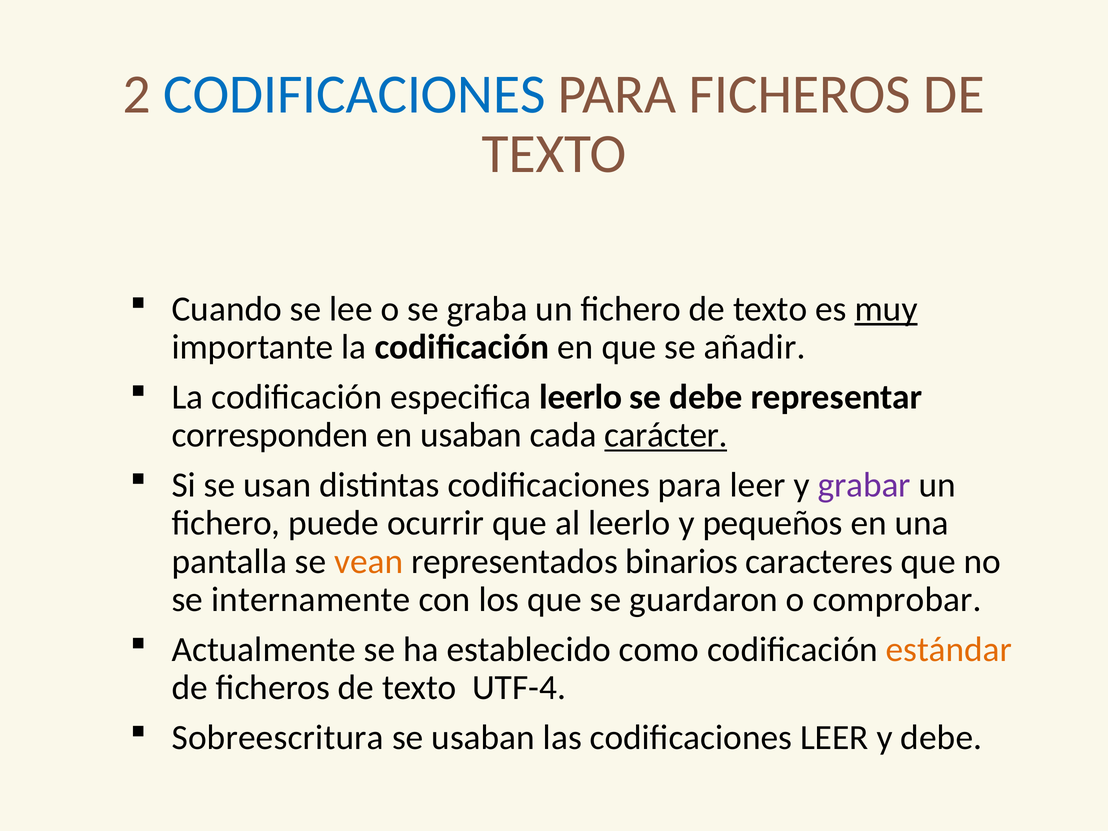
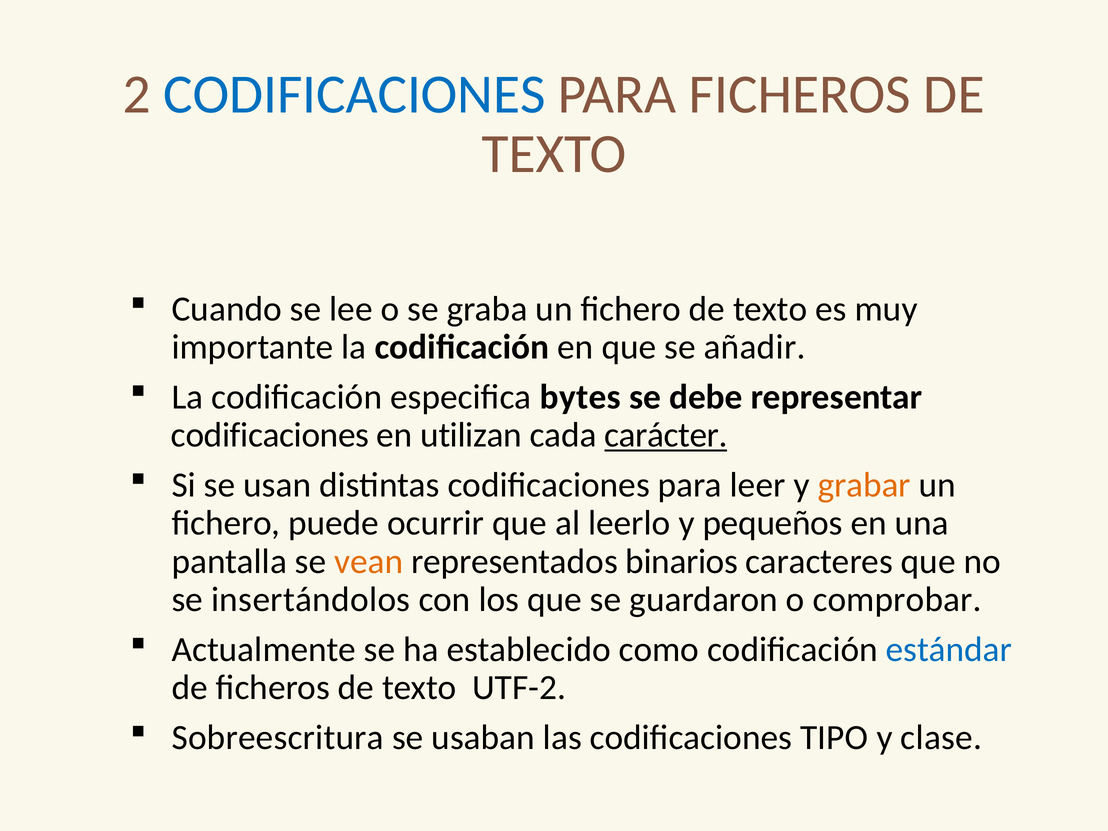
muy underline: present -> none
especifica leerlo: leerlo -> bytes
corresponden at (270, 435): corresponden -> codificaciones
en usaban: usaban -> utilizan
grabar colour: purple -> orange
internamente: internamente -> insertándolos
estándar colour: orange -> blue
UTF-4: UTF-4 -> UTF-2
codificaciones LEER: LEER -> TIPO
y debe: debe -> clase
